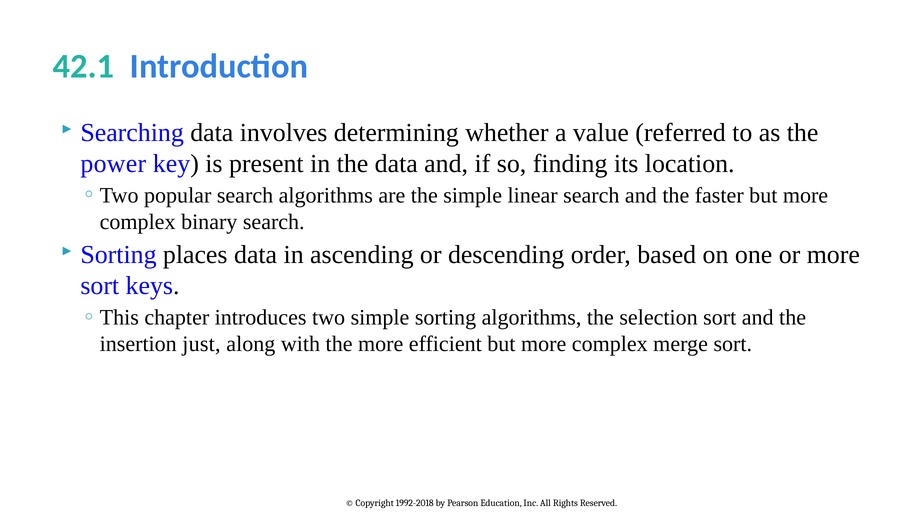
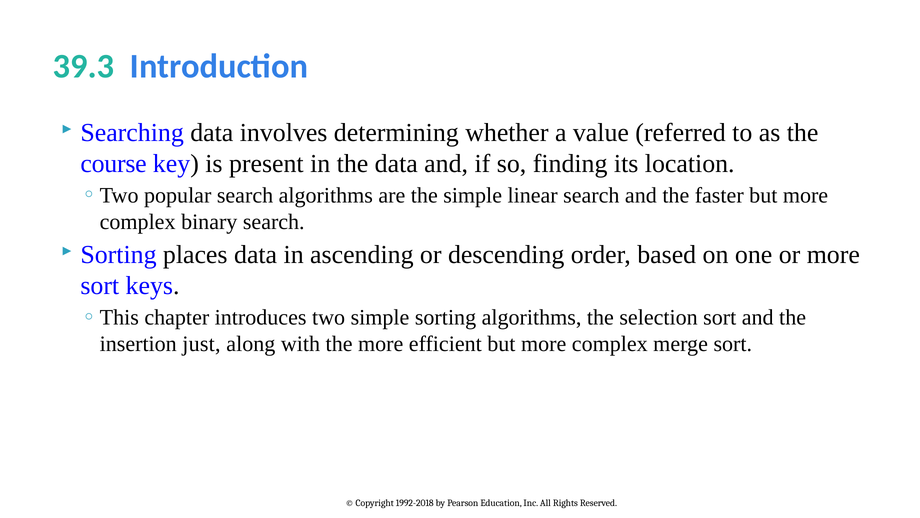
42.1: 42.1 -> 39.3
power: power -> course
